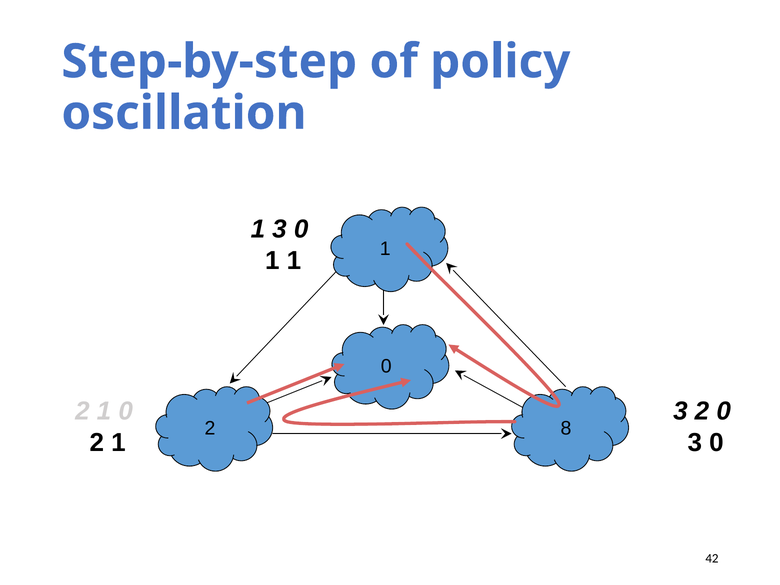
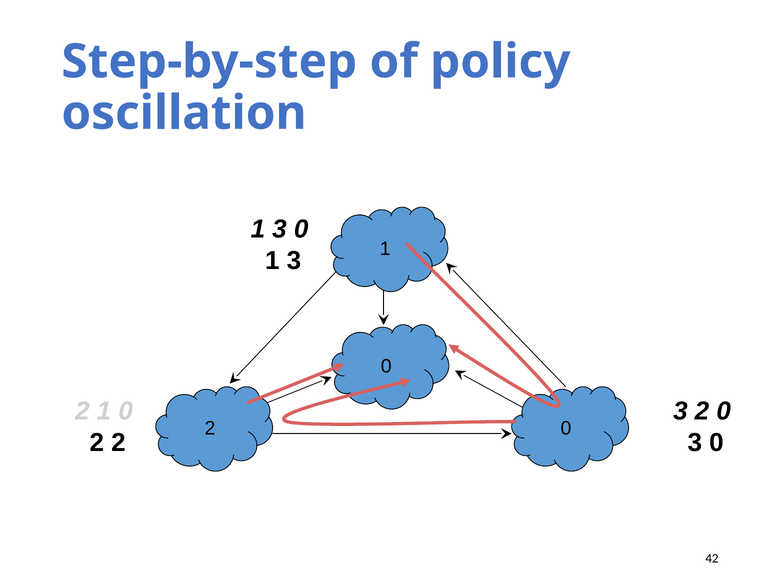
1 at (294, 260): 1 -> 3
8 at (566, 428): 8 -> 0
1 at (118, 442): 1 -> 2
